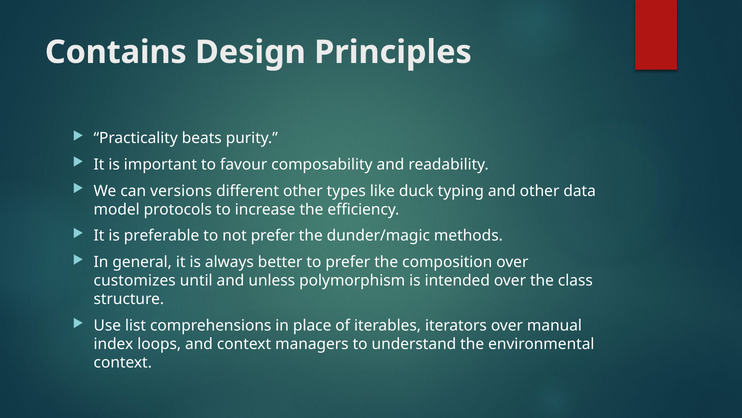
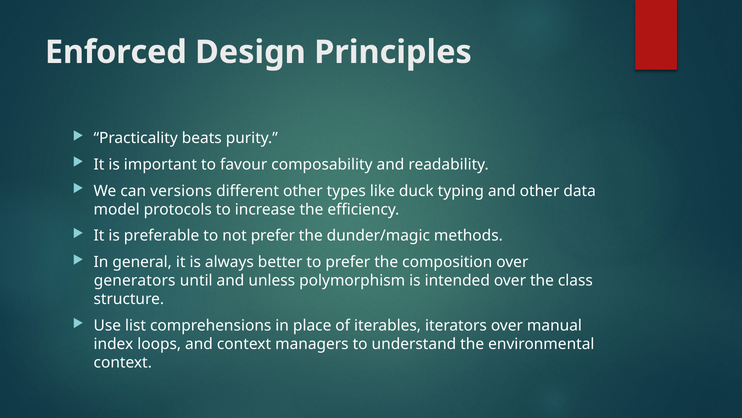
Contains: Contains -> Enforced
customizes: customizes -> generators
